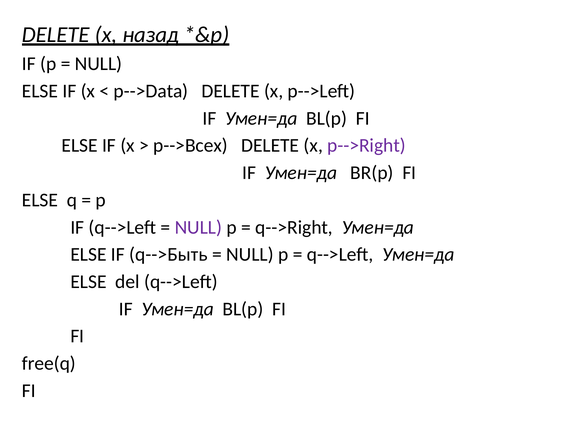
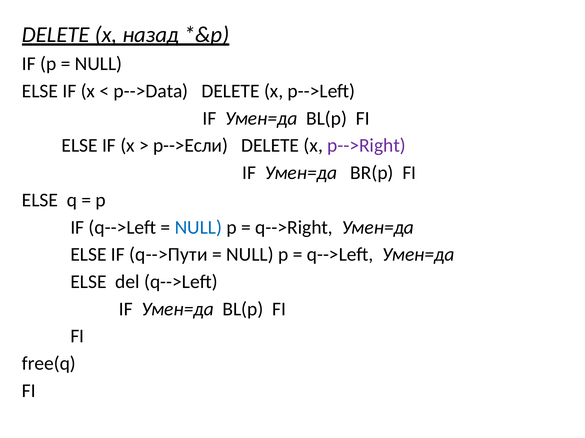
p-->Всех: p-->Всех -> p-->Если
NULL at (198, 228) colour: purple -> blue
q-->Быть: q-->Быть -> q-->Пути
